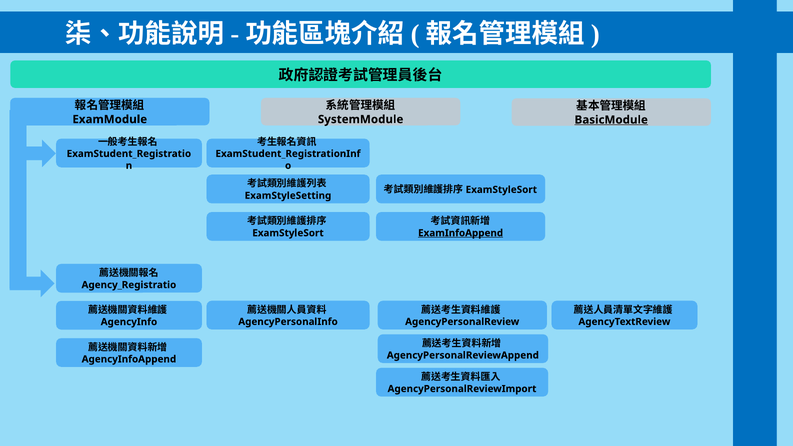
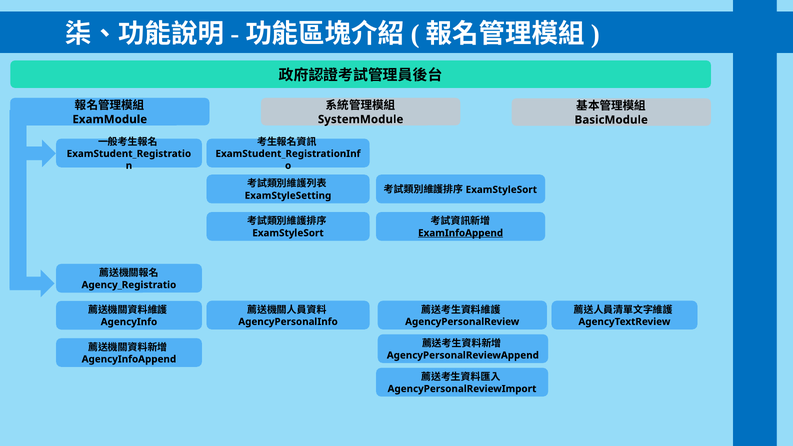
BasicModule underline: present -> none
